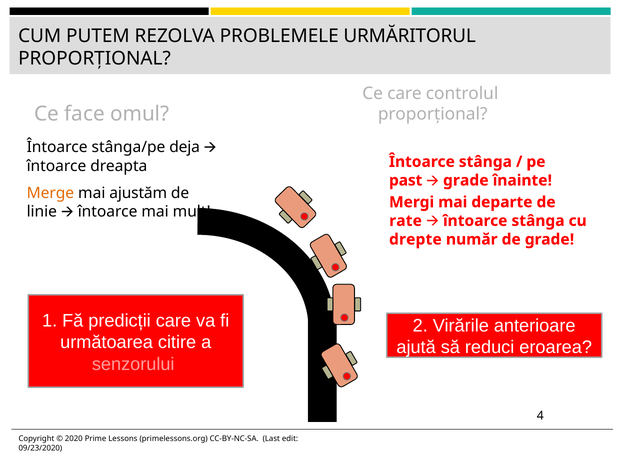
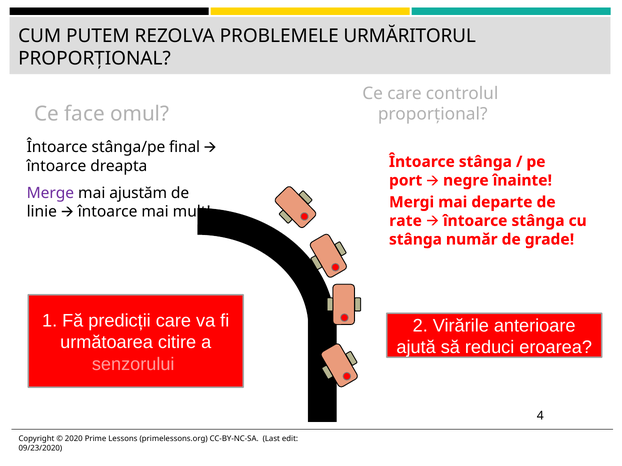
deja: deja -> final
past: past -> port
grade at (466, 181): grade -> negre
Merge colour: orange -> purple
drepte at (415, 240): drepte -> stânga
